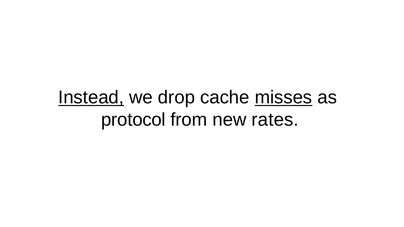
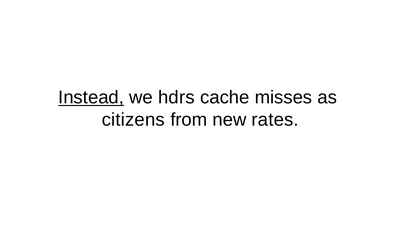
drop: drop -> hdrs
misses underline: present -> none
protocol: protocol -> citizens
